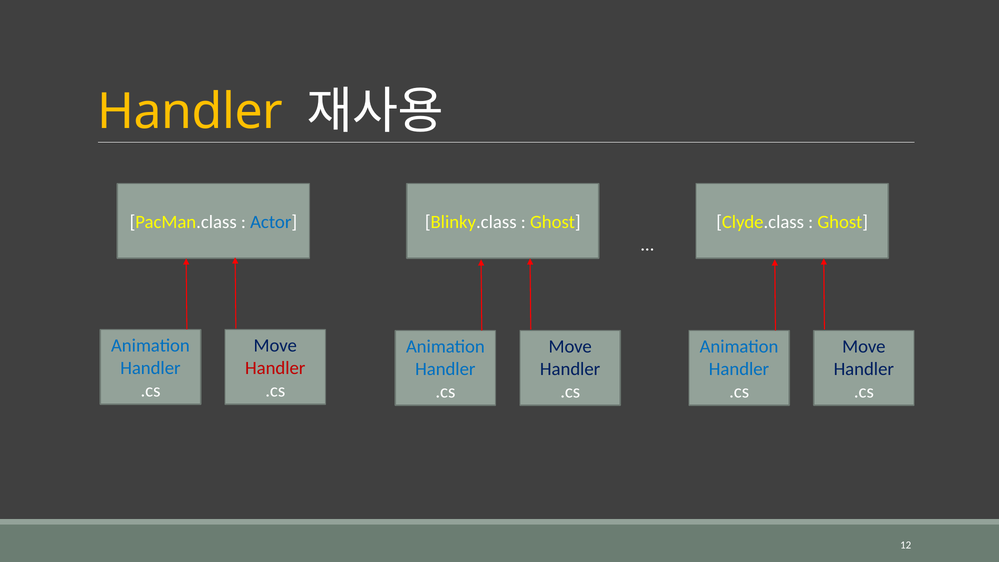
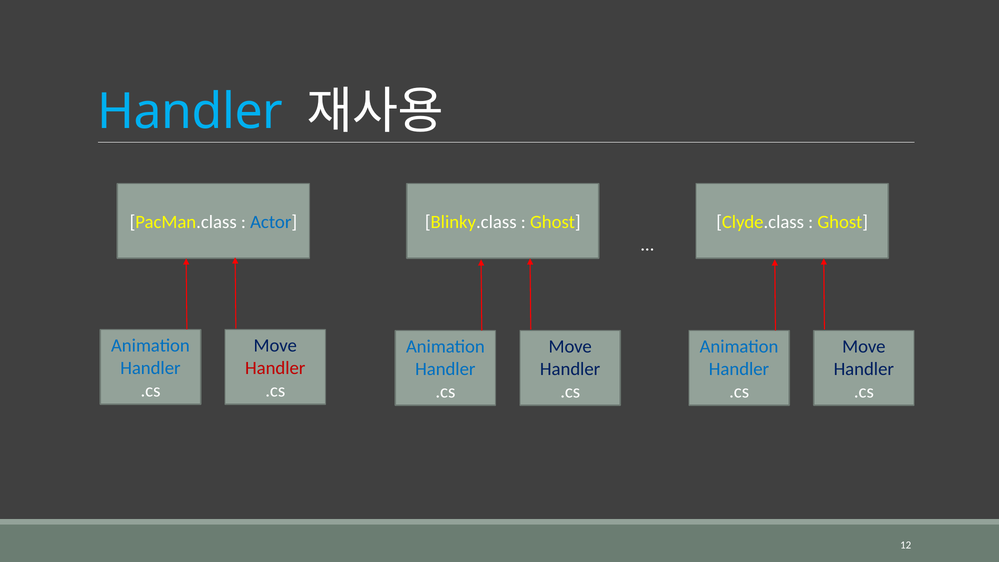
Handler at (190, 112) colour: yellow -> light blue
